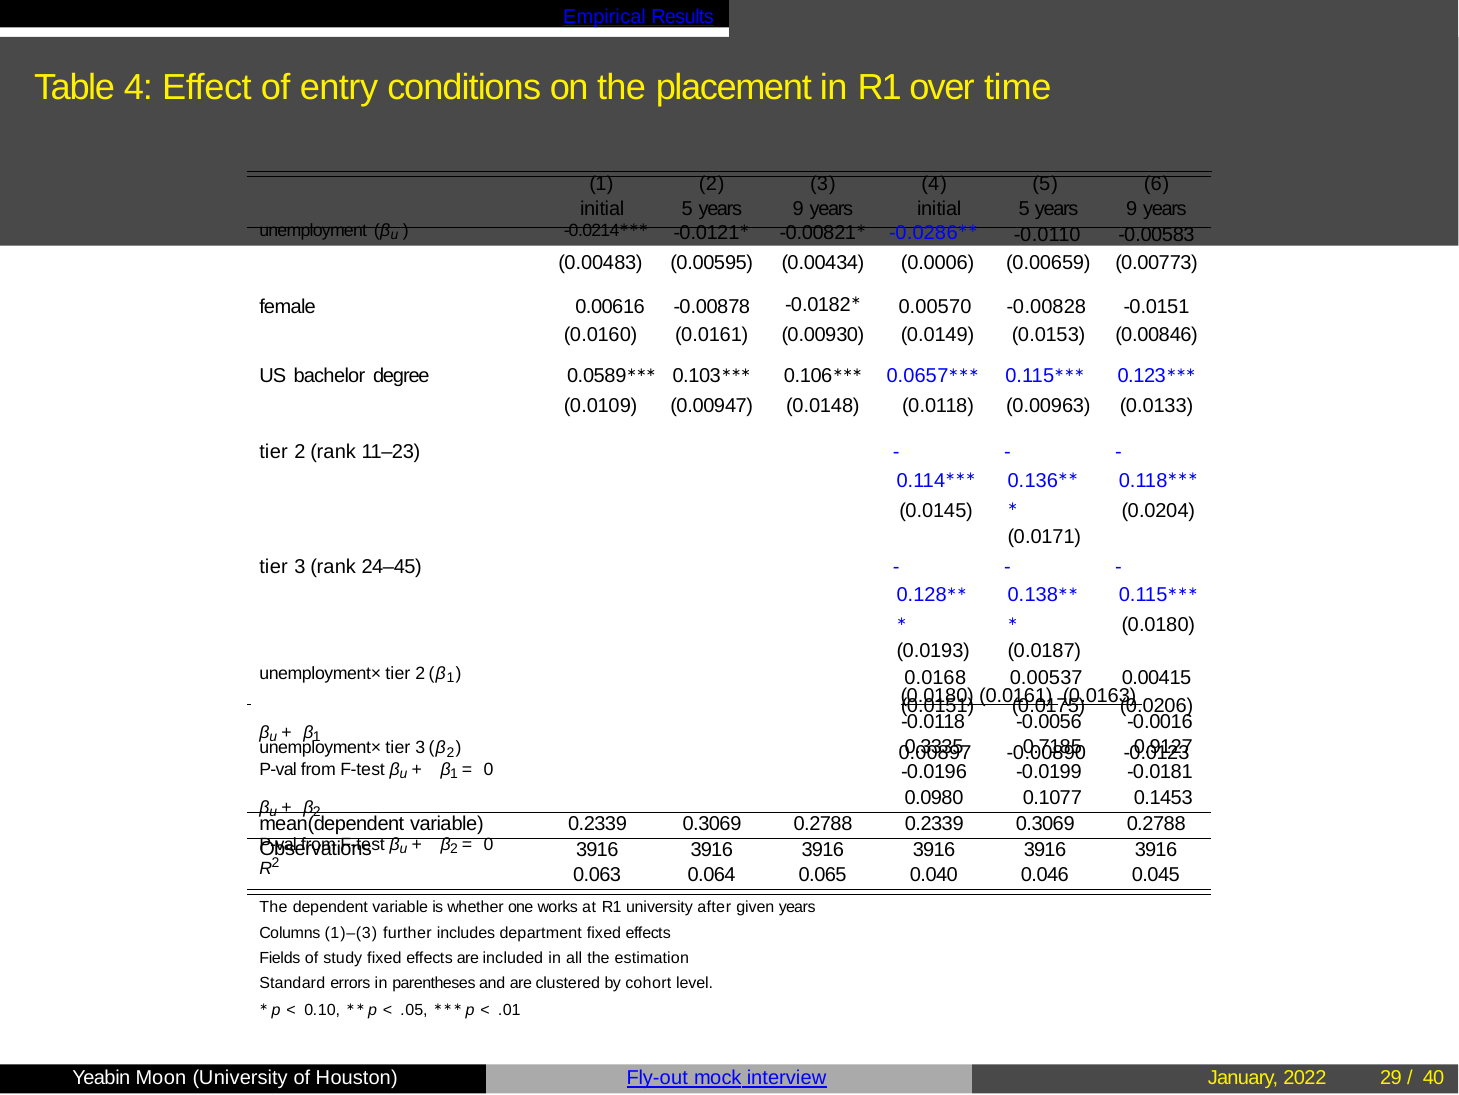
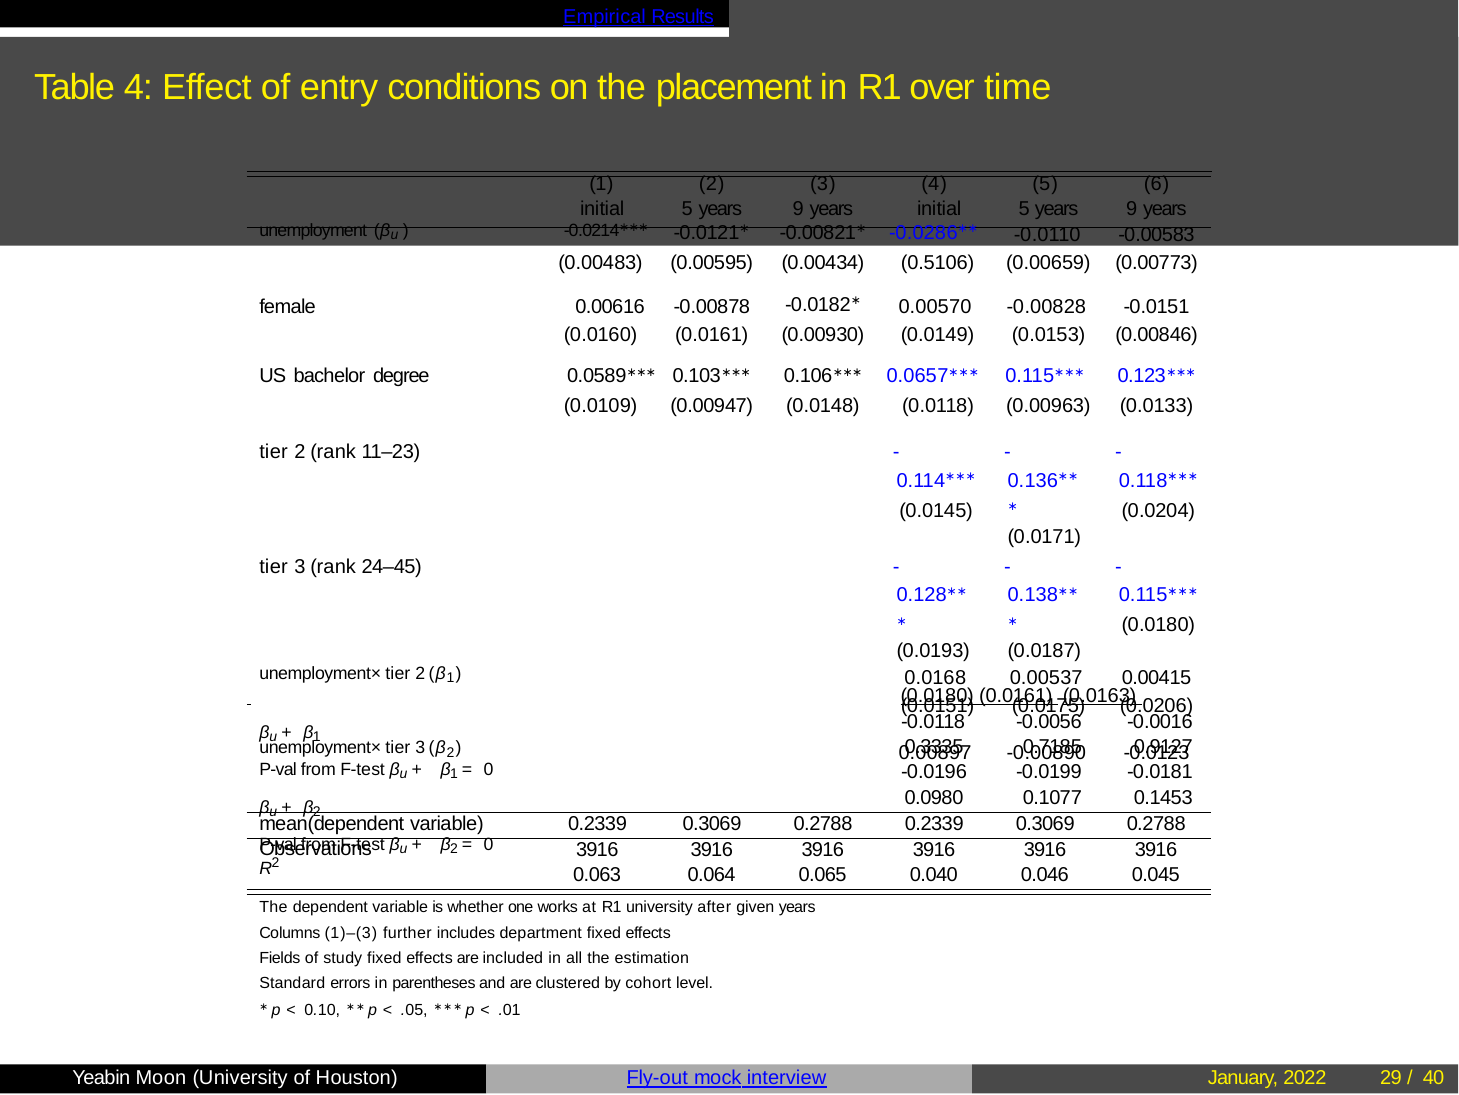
0.0006: 0.0006 -> 0.5106
